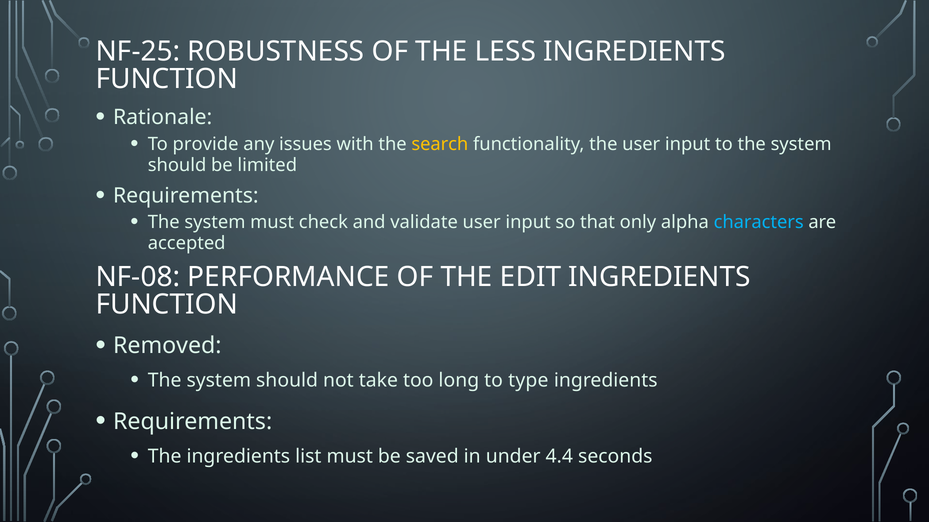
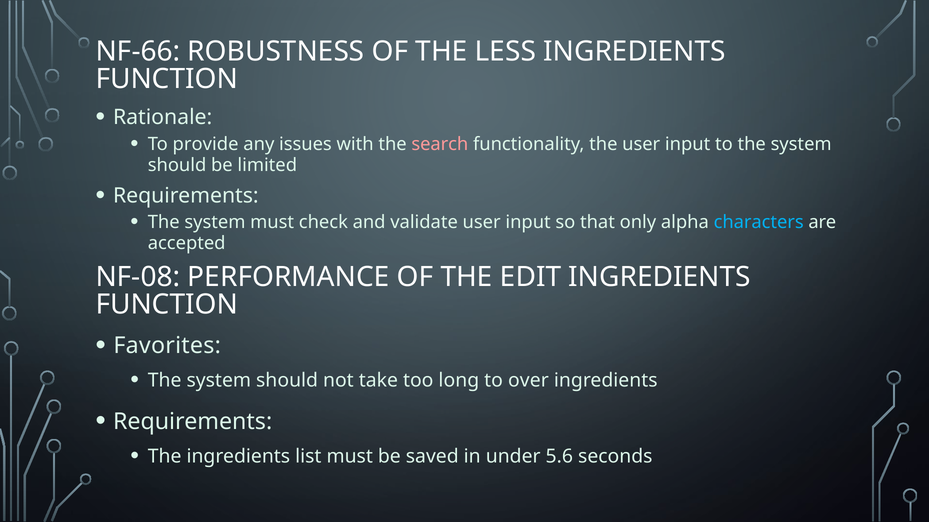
NF-25: NF-25 -> NF-66
search colour: yellow -> pink
Removed: Removed -> Favorites
type: type -> over
4.4: 4.4 -> 5.6
